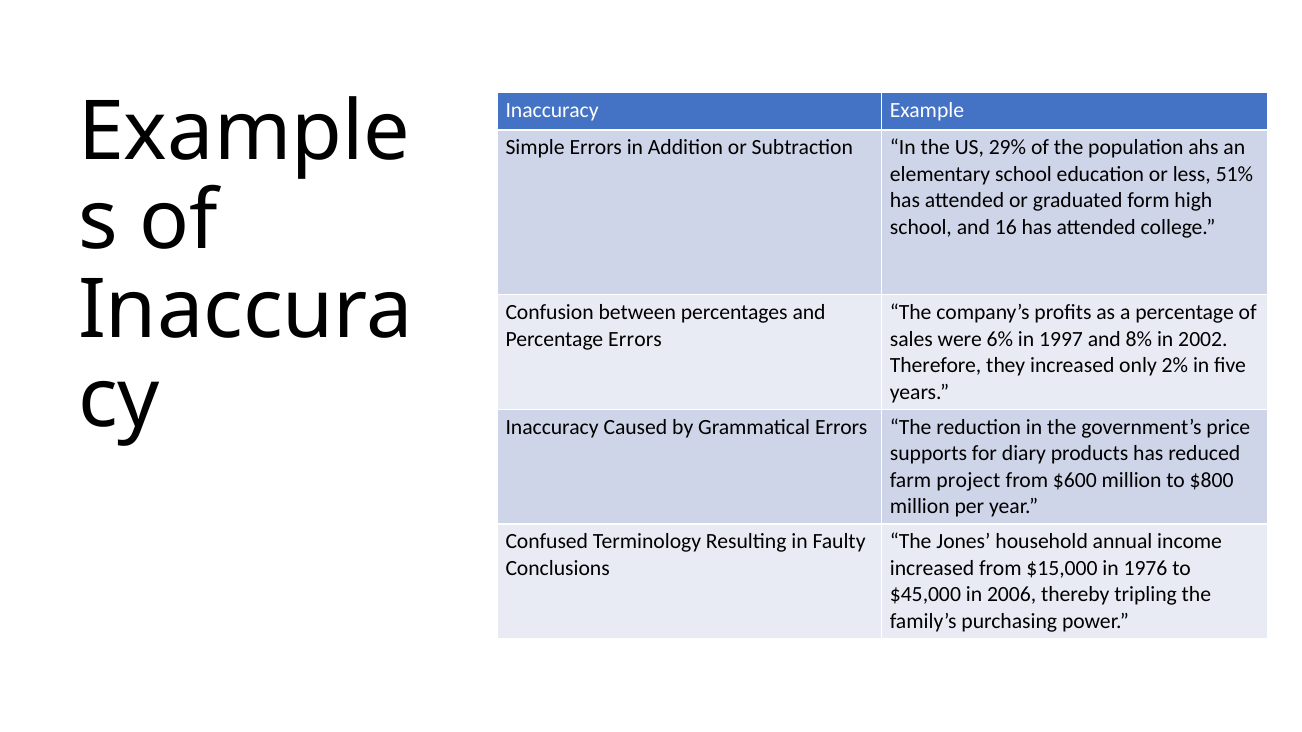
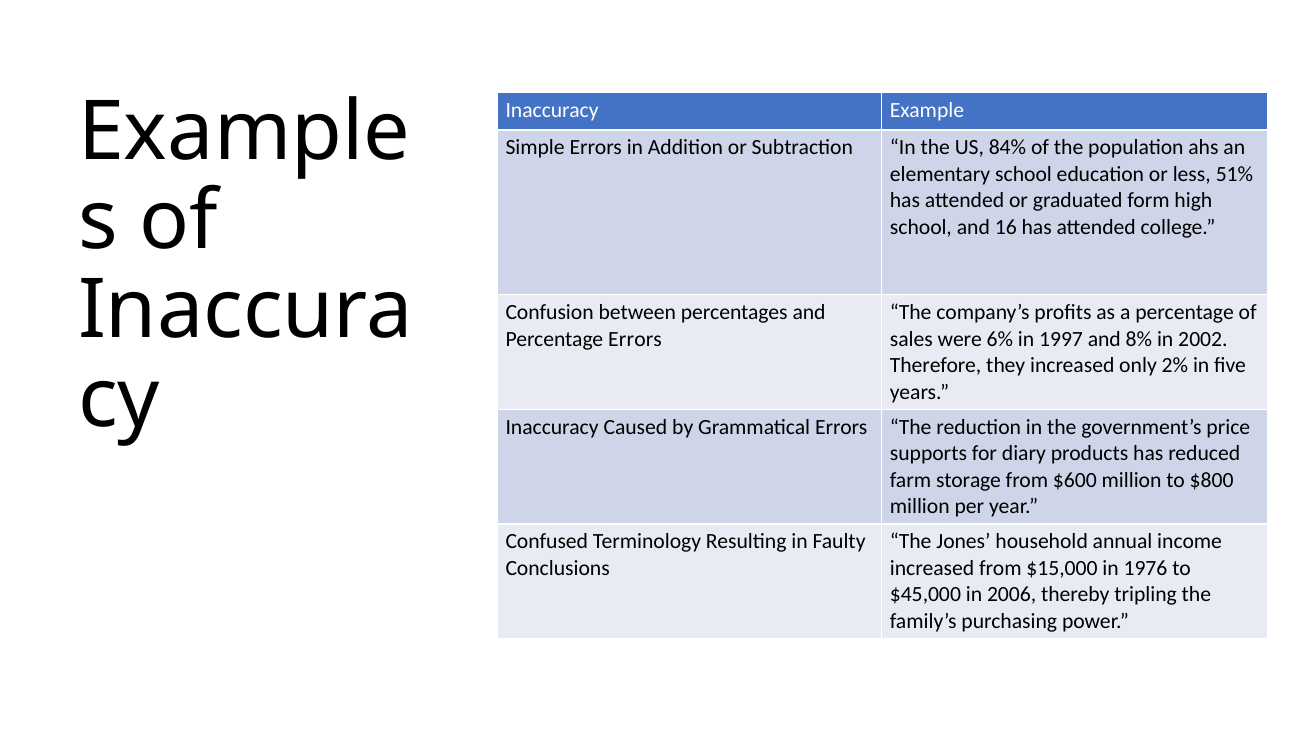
29%: 29% -> 84%
project: project -> storage
